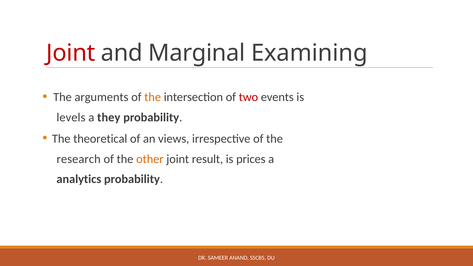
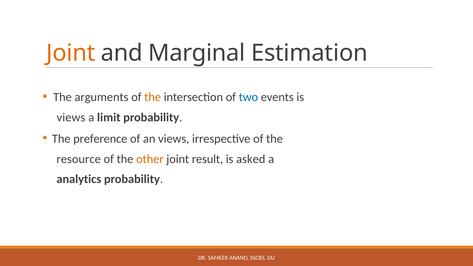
Joint at (71, 53) colour: red -> orange
Examining: Examining -> Estimation
two colour: red -> blue
levels at (71, 118): levels -> views
they: they -> limit
theoretical: theoretical -> preference
research: research -> resource
prices: prices -> asked
